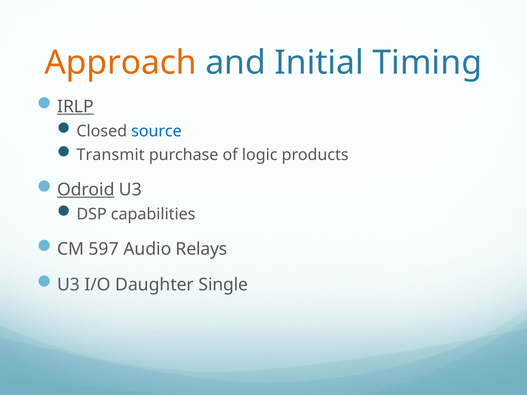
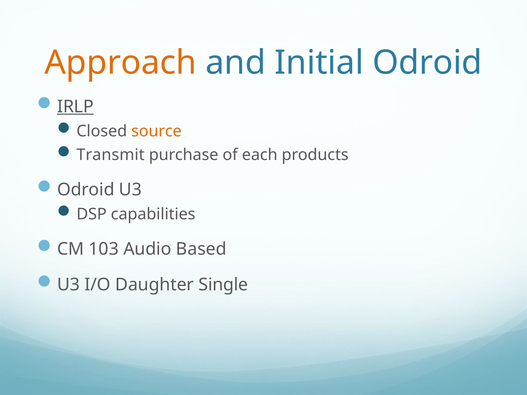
Initial Timing: Timing -> Odroid
source colour: blue -> orange
logic: logic -> each
Odroid at (86, 190) underline: present -> none
597: 597 -> 103
Relays: Relays -> Based
